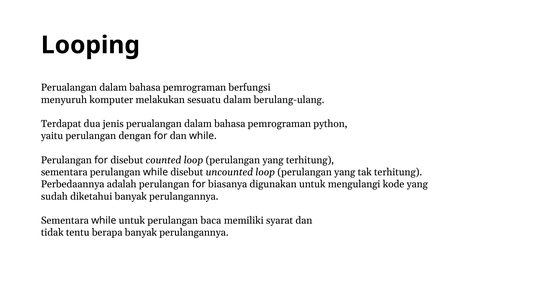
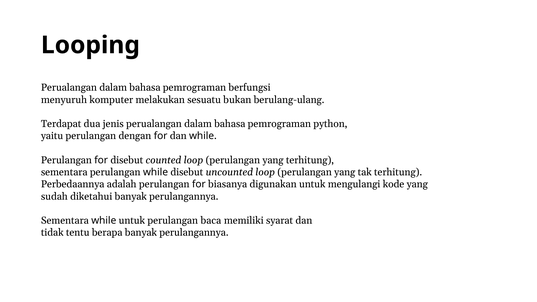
sesuatu dalam: dalam -> bukan
